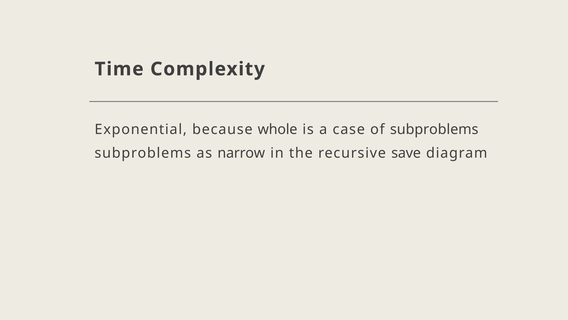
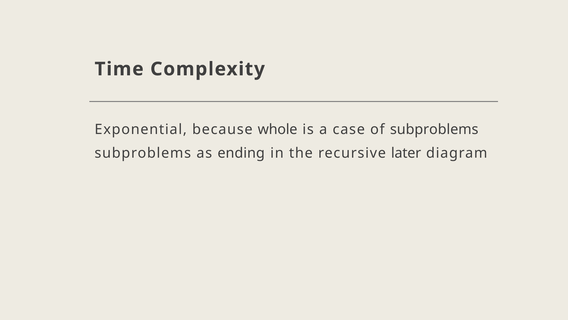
narrow: narrow -> ending
save: save -> later
